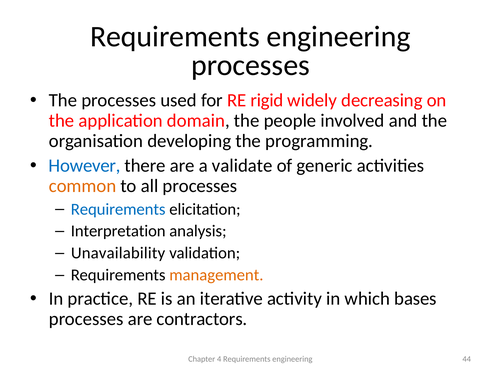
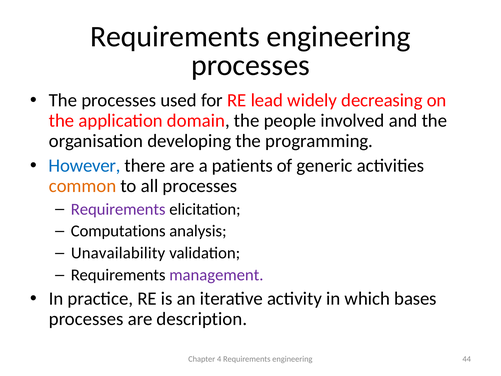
rigid: rigid -> lead
validate: validate -> patients
Requirements at (118, 209) colour: blue -> purple
Interpretation: Interpretation -> Computations
management colour: orange -> purple
contractors: contractors -> description
